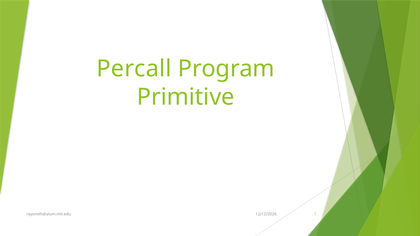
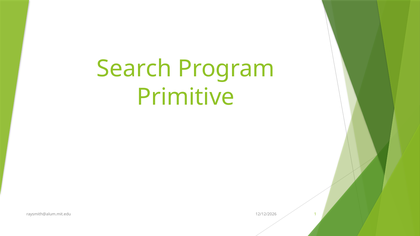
Percall: Percall -> Search
